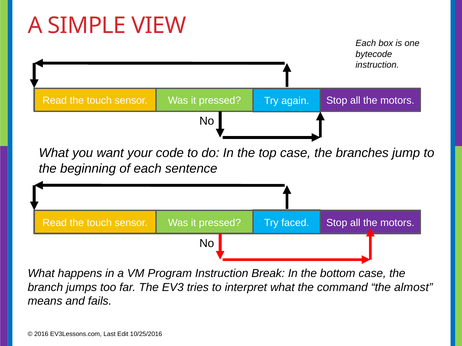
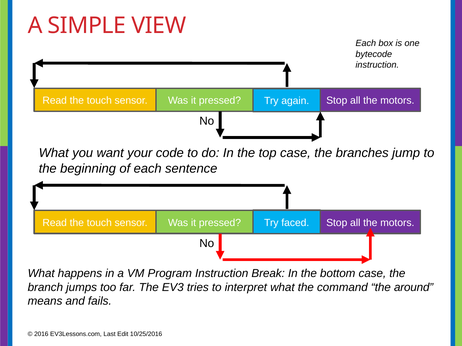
almost: almost -> around
